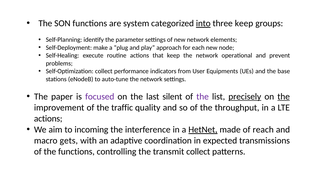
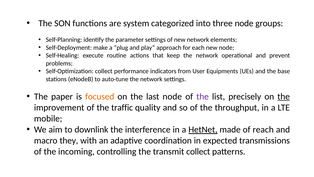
into underline: present -> none
three keep: keep -> node
focused colour: purple -> orange
last silent: silent -> node
precisely underline: present -> none
actions at (48, 118): actions -> mobile
incoming: incoming -> downlink
gets: gets -> they
the functions: functions -> incoming
